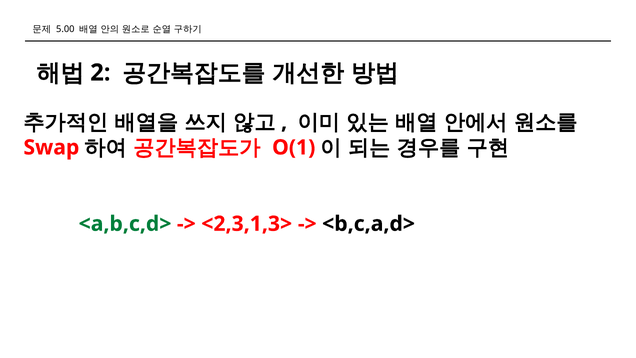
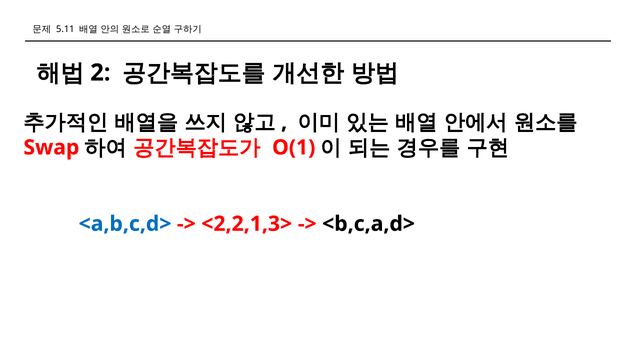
5.00: 5.00 -> 5.11
<a,b,c,d> colour: green -> blue
<2,3,1,3>: <2,3,1,3> -> <2,2,1,3>
